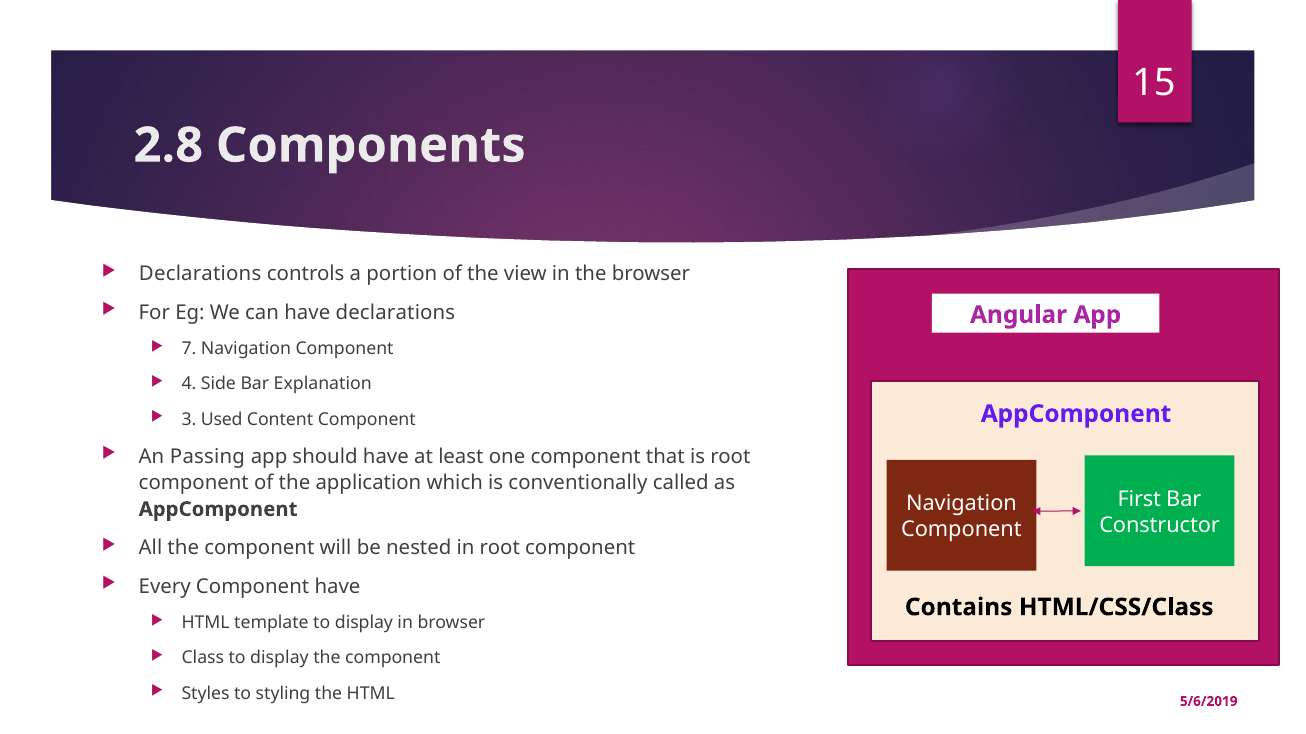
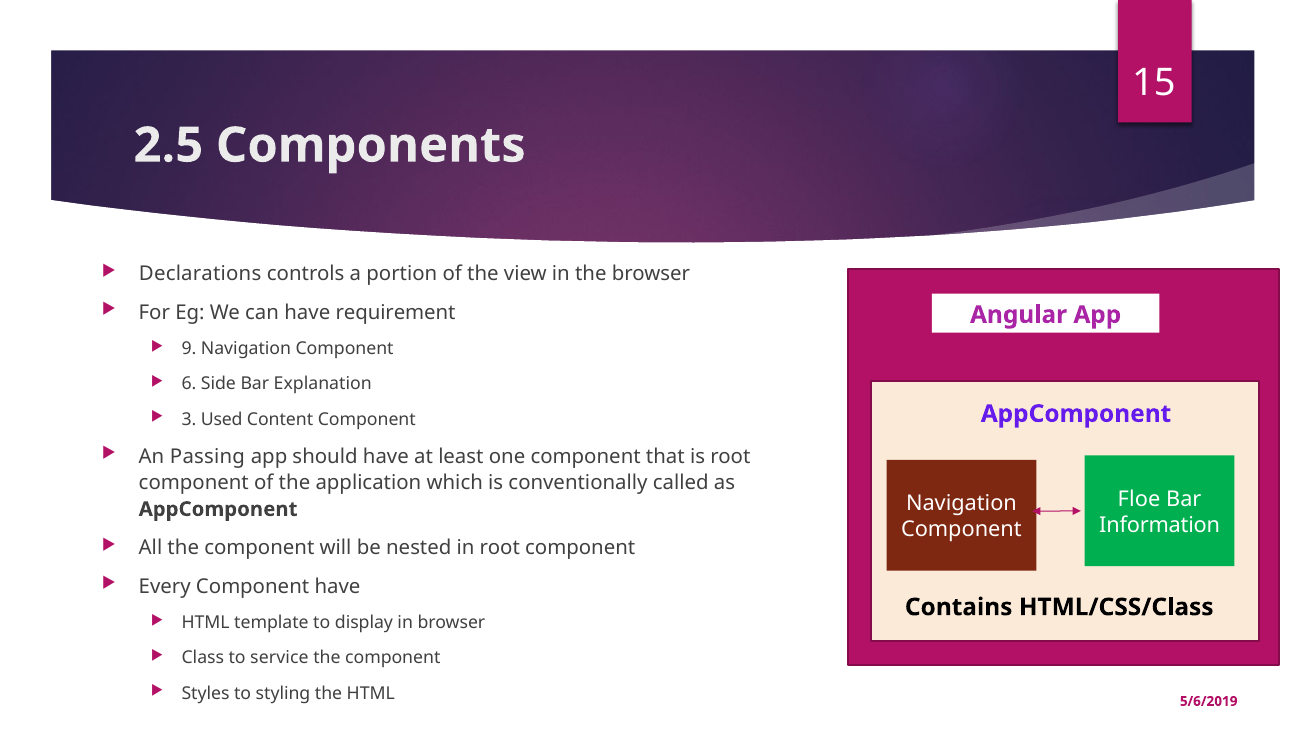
2.8: 2.8 -> 2.5
have declarations: declarations -> requirement
7: 7 -> 9
4: 4 -> 6
First: First -> Floe
Constructor: Constructor -> Information
Class to display: display -> service
